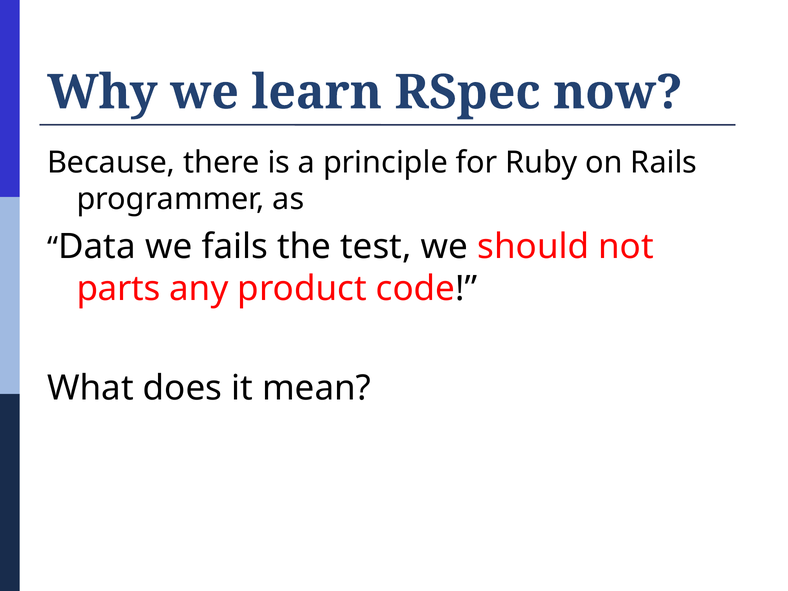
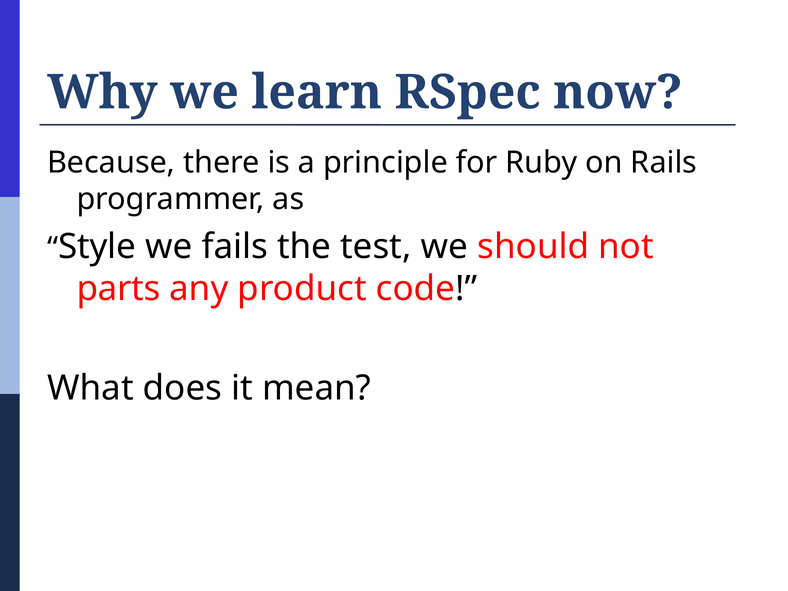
Data: Data -> Style
